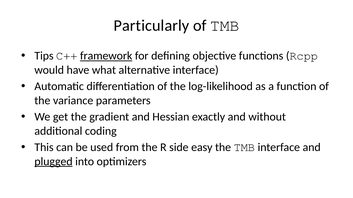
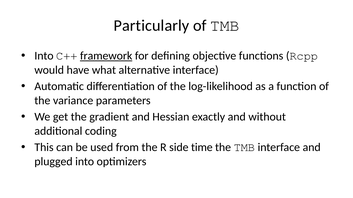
Tips at (44, 56): Tips -> Into
easy: easy -> time
plugged underline: present -> none
